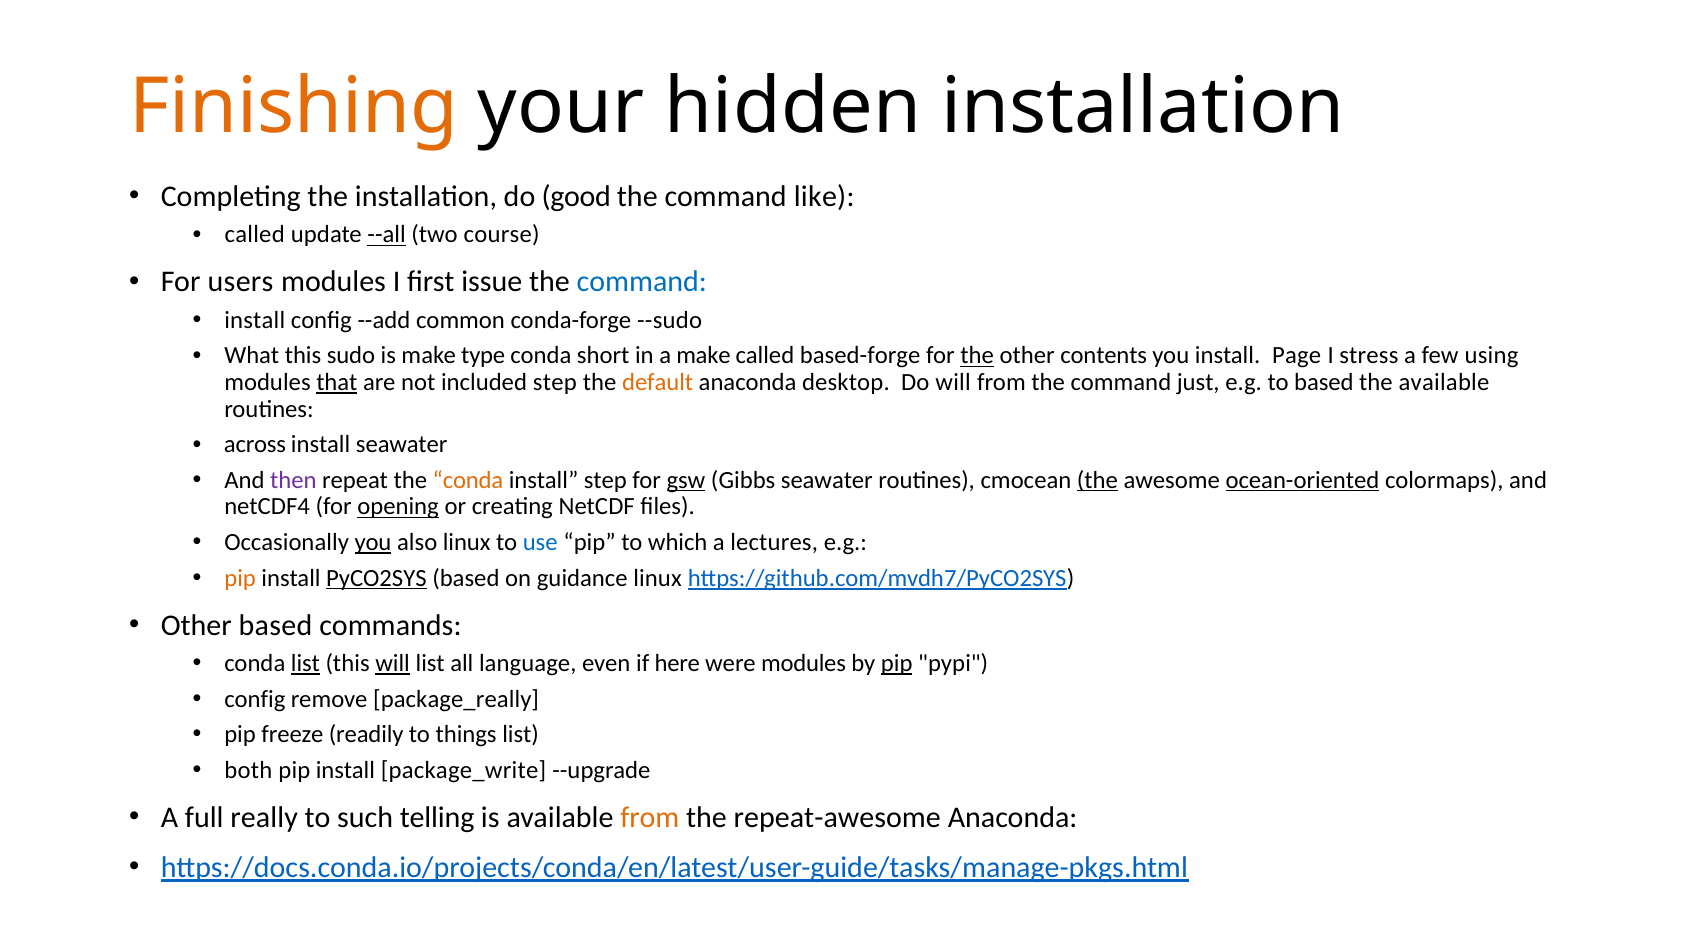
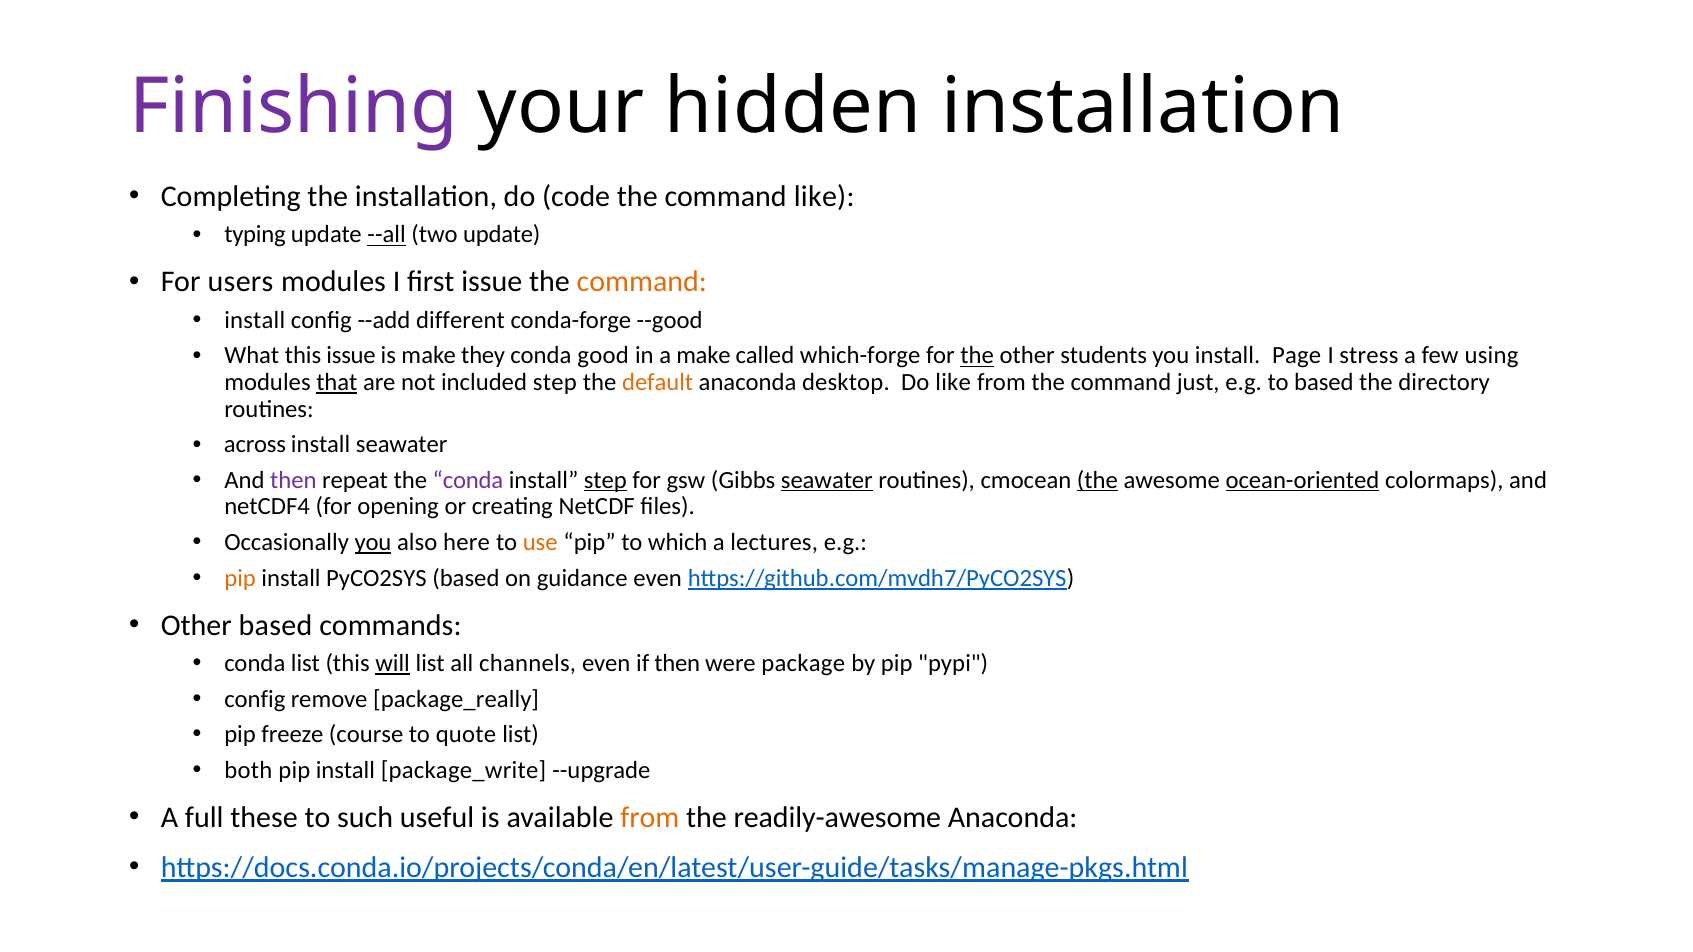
Finishing colour: orange -> purple
good: good -> code
called at (255, 235): called -> typing
two course: course -> update
command at (642, 282) colour: blue -> orange
common: common -> different
--sudo: --sudo -> --good
this sudo: sudo -> issue
type: type -> they
short: short -> good
based-forge: based-forge -> which-forge
contents: contents -> students
Do will: will -> like
the available: available -> directory
conda at (468, 480) colour: orange -> purple
step at (605, 480) underline: none -> present
gsw underline: present -> none
seawater at (827, 480) underline: none -> present
opening underline: present -> none
also linux: linux -> here
use colour: blue -> orange
PyCO2SYS underline: present -> none
guidance linux: linux -> even
list at (305, 664) underline: present -> none
language: language -> channels
if here: here -> then
were modules: modules -> package
pip at (897, 664) underline: present -> none
readily: readily -> course
things: things -> quote
really: really -> these
telling: telling -> useful
repeat-awesome: repeat-awesome -> readily-awesome
